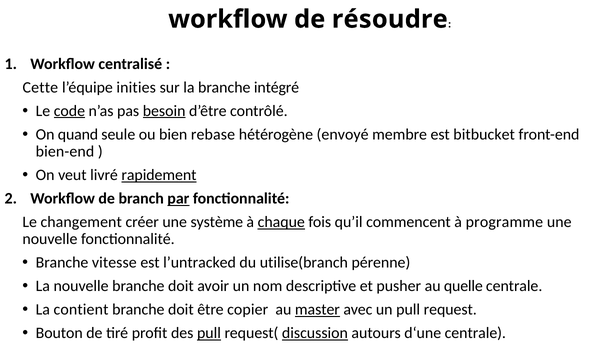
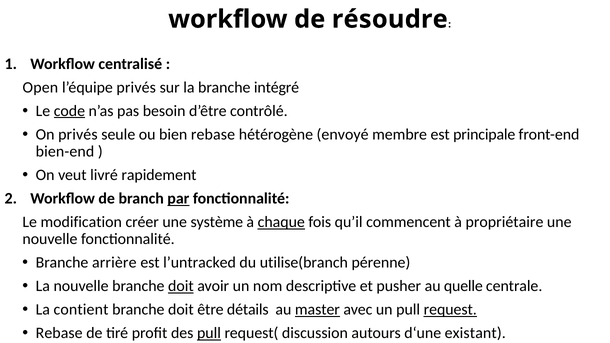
Cette: Cette -> Open
l’équipe inities: inities -> privés
besoin underline: present -> none
On quand: quand -> privés
bitbucket: bitbucket -> principale
rapidement underline: present -> none
changement: changement -> modification
programme: programme -> propriétaire
vitesse: vitesse -> arrière
doit at (181, 286) underline: none -> present
copier: copier -> détails
request underline: none -> present
Bouton at (59, 333): Bouton -> Rebase
discussion underline: present -> none
d‘une centrale: centrale -> existant
